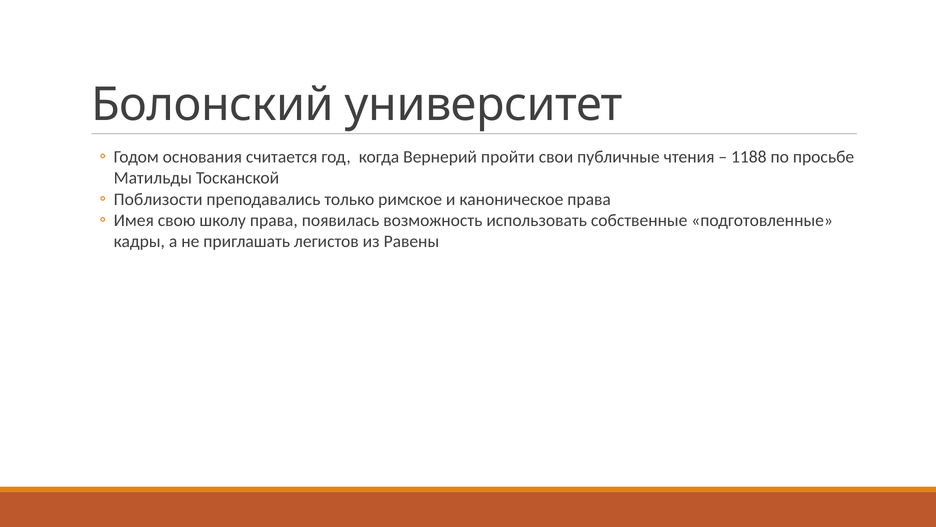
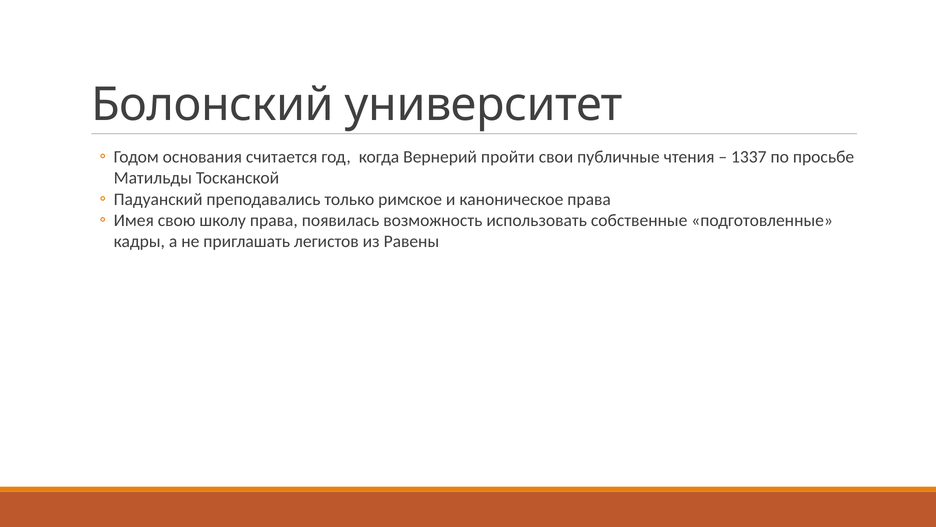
1188: 1188 -> 1337
Поблизости: Поблизости -> Падуанский
